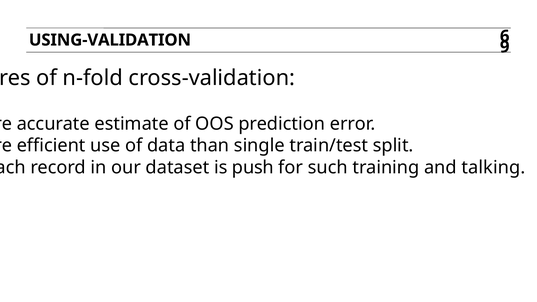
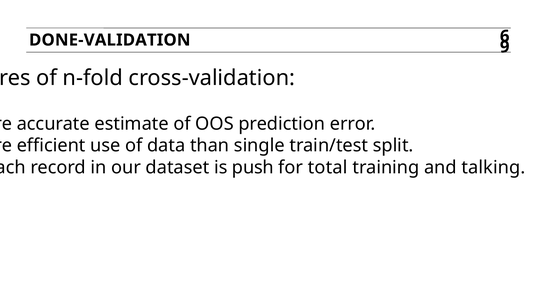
USING-VALIDATION: USING-VALIDATION -> DONE-VALIDATION
such: such -> total
